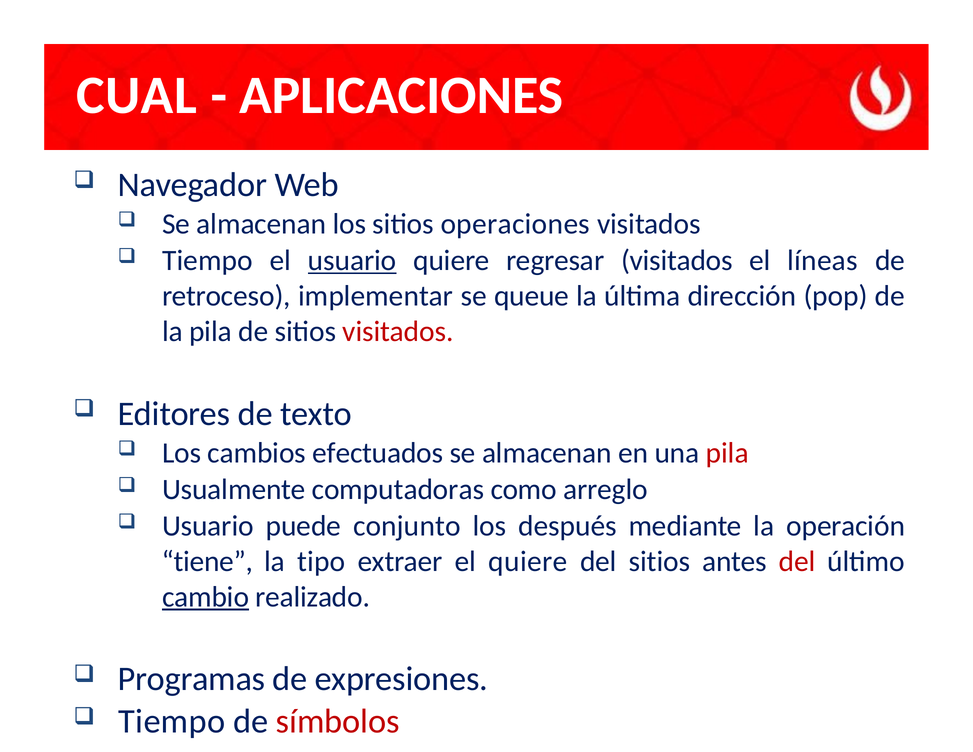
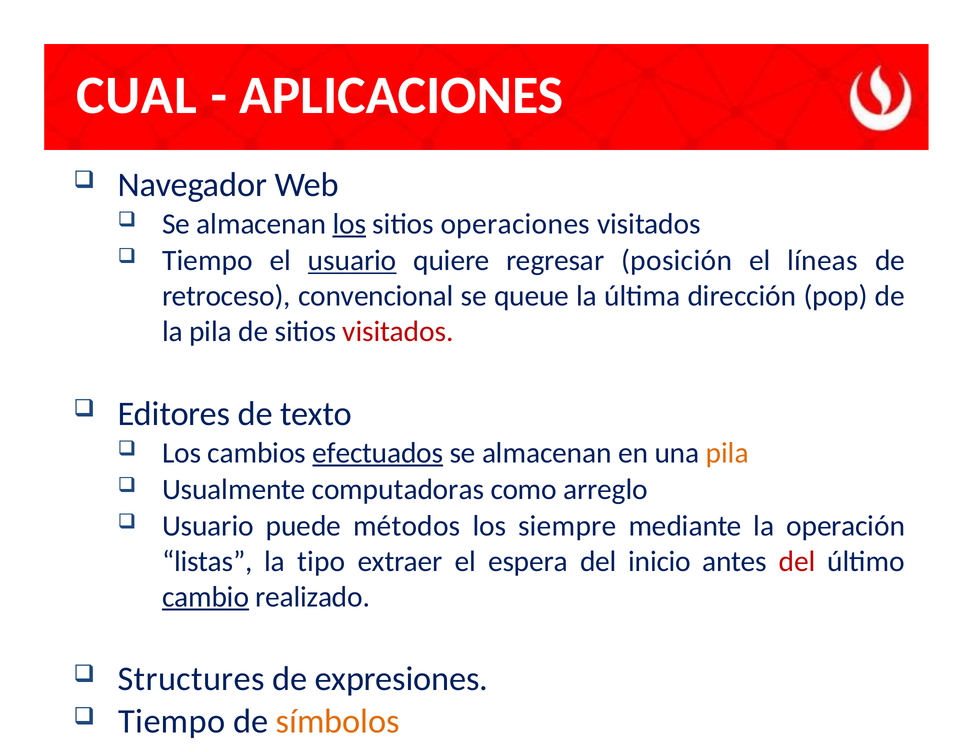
los at (349, 224) underline: none -> present
regresar visitados: visitados -> posición
implementar: implementar -> convencional
efectuados underline: none -> present
pila at (727, 453) colour: red -> orange
conjunto: conjunto -> métodos
después: después -> siempre
tiene: tiene -> listas
el quiere: quiere -> espera
del sitios: sitios -> inicio
Programas: Programas -> Structures
símbolos colour: red -> orange
